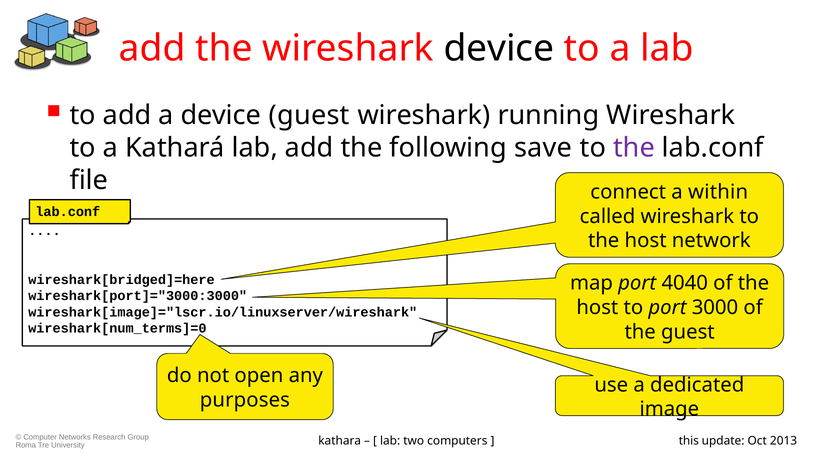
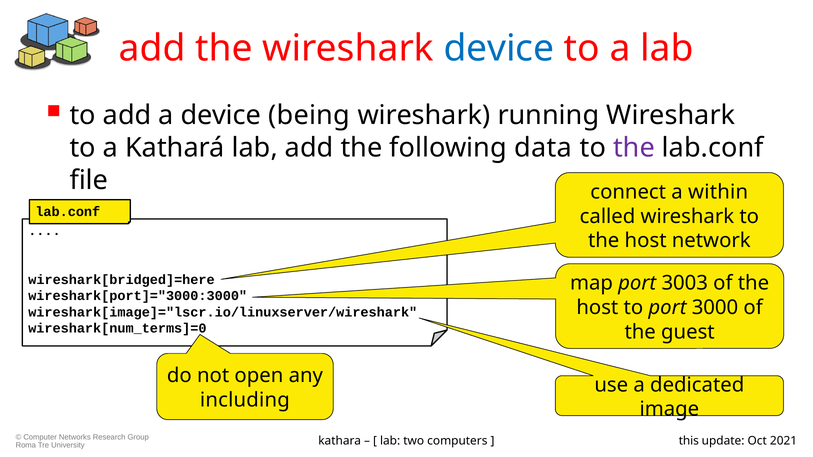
device at (499, 48) colour: black -> blue
device guest: guest -> being
save: save -> data
4040: 4040 -> 3003
purposes: purposes -> including
2013: 2013 -> 2021
